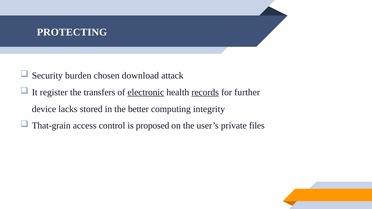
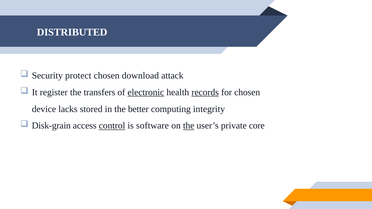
PROTECTING: PROTECTING -> DISTRIBUTED
burden: burden -> protect
for further: further -> chosen
That-grain: That-grain -> Disk-grain
control underline: none -> present
proposed: proposed -> software
the at (189, 126) underline: none -> present
files: files -> core
